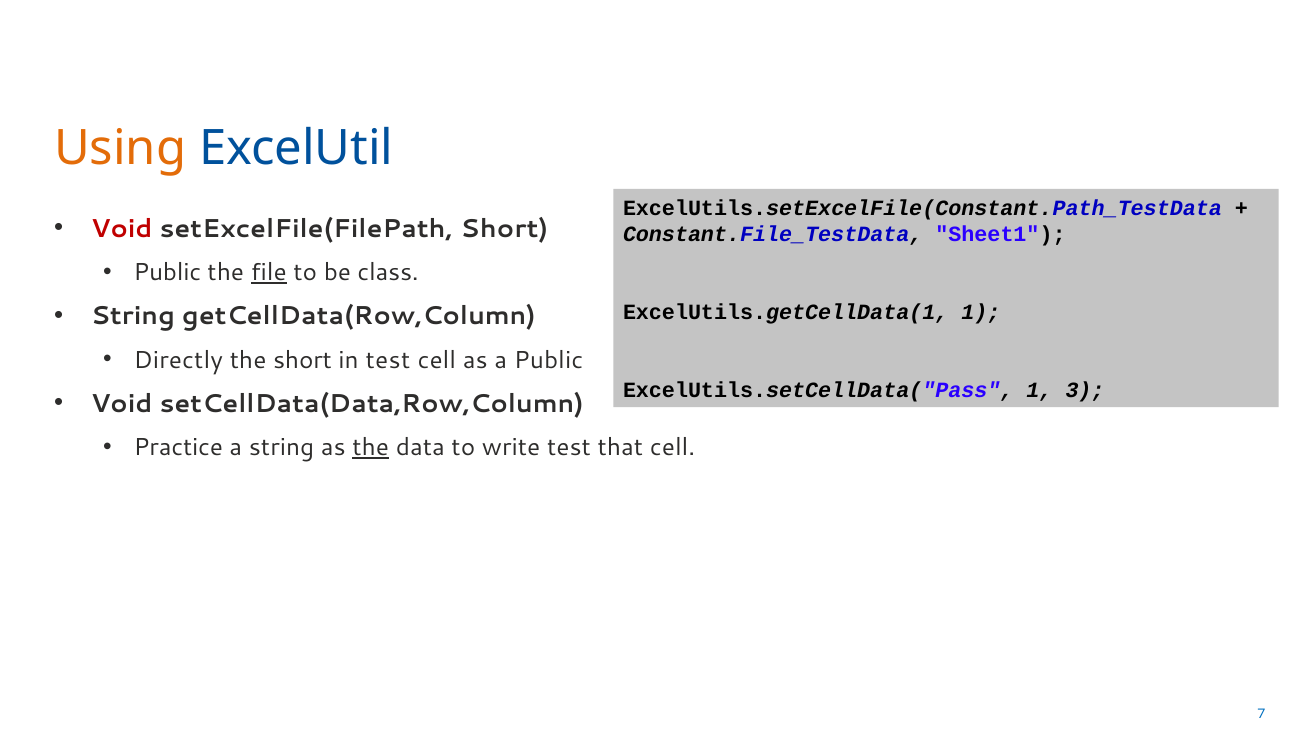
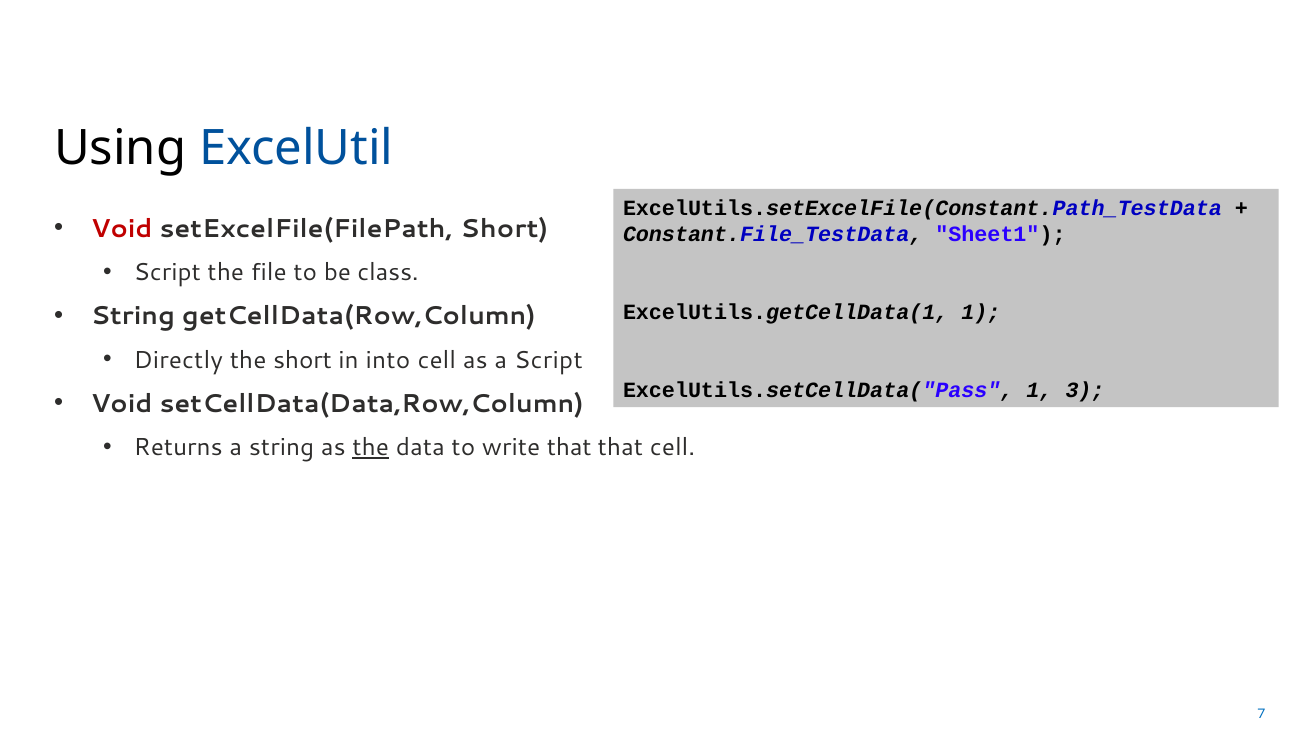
Using colour: orange -> black
Public at (167, 273): Public -> Script
file underline: present -> none
in test: test -> into
a Public: Public -> Script
Practice: Practice -> Returns
write test: test -> that
